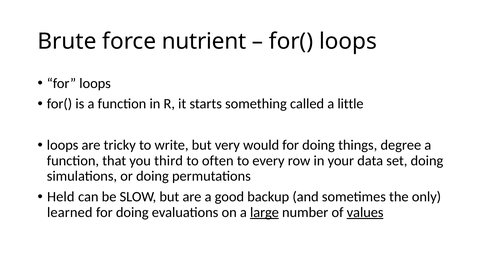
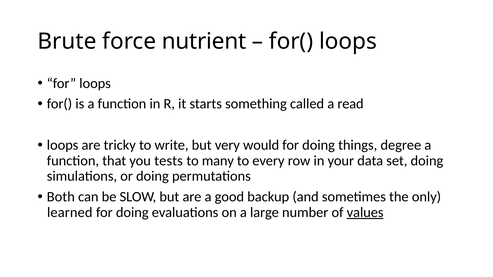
little: little -> read
third: third -> tests
often: often -> many
Held: Held -> Both
large underline: present -> none
